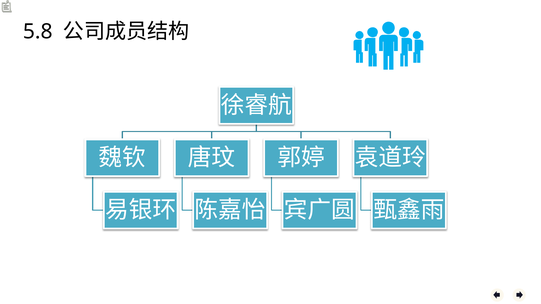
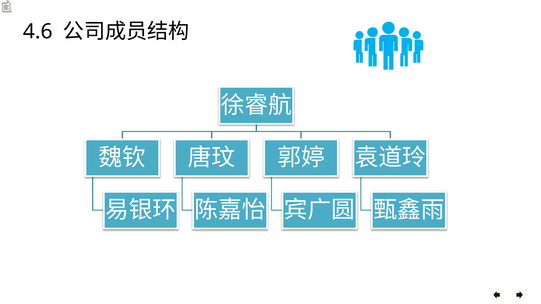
5.8: 5.8 -> 4.6
